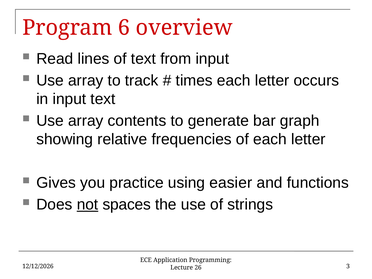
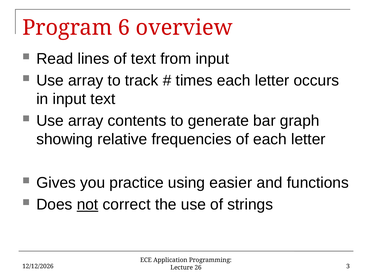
spaces: spaces -> correct
